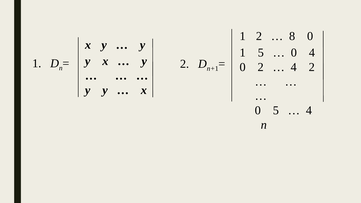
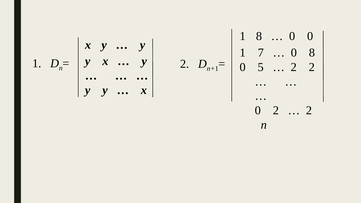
1 2: 2 -> 8
8 at (292, 36): 8 -> 0
1 5: 5 -> 7
0 4: 4 -> 8
0 2: 2 -> 5
4 at (294, 67): 4 -> 2
0 5: 5 -> 2
4 at (309, 110): 4 -> 2
